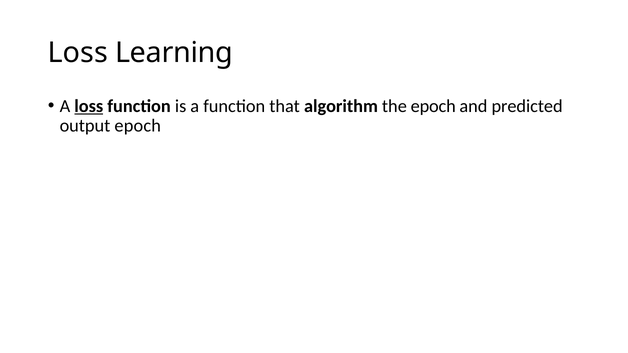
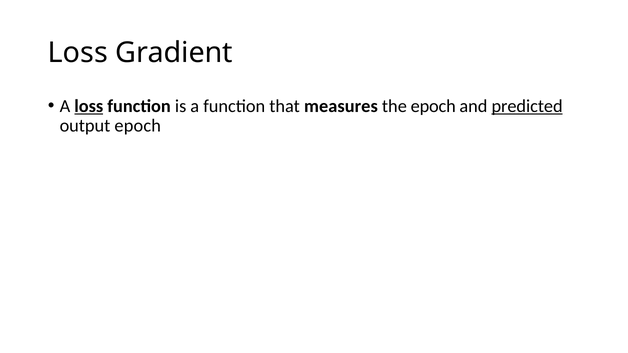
Learning: Learning -> Gradient
algorithm: algorithm -> measures
predicted underline: none -> present
